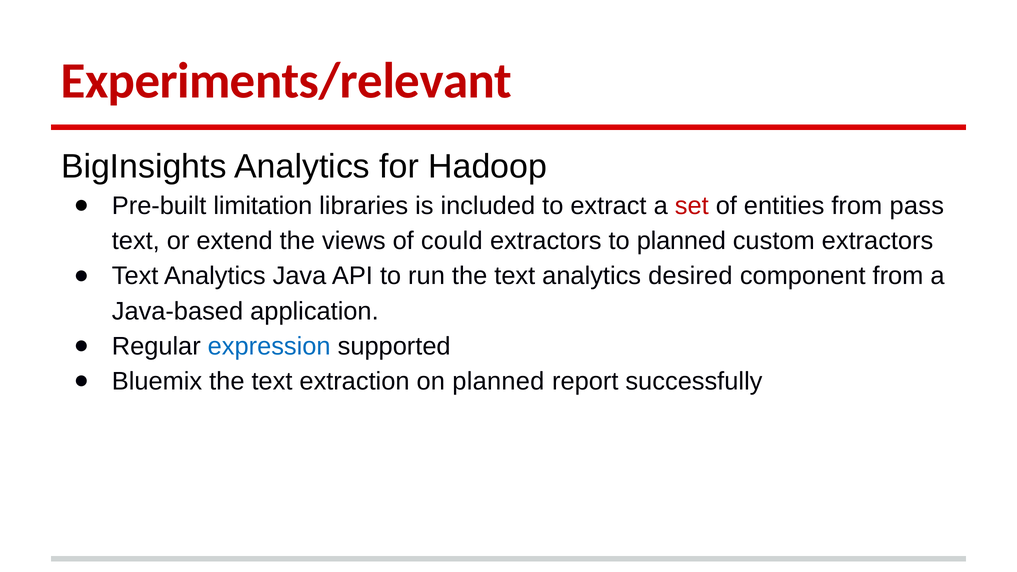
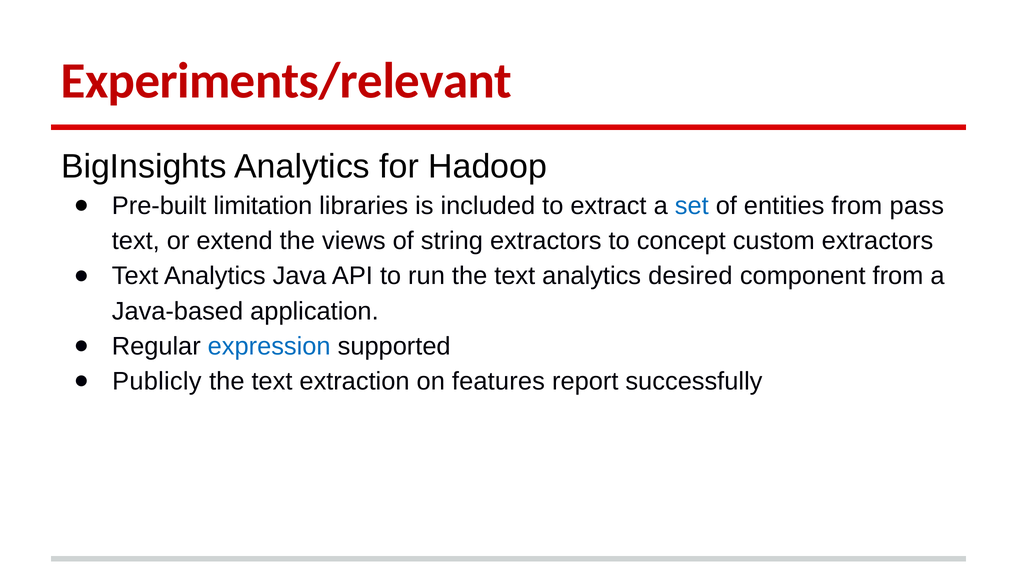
set colour: red -> blue
could: could -> string
to planned: planned -> concept
Bluemix: Bluemix -> Publicly
on planned: planned -> features
